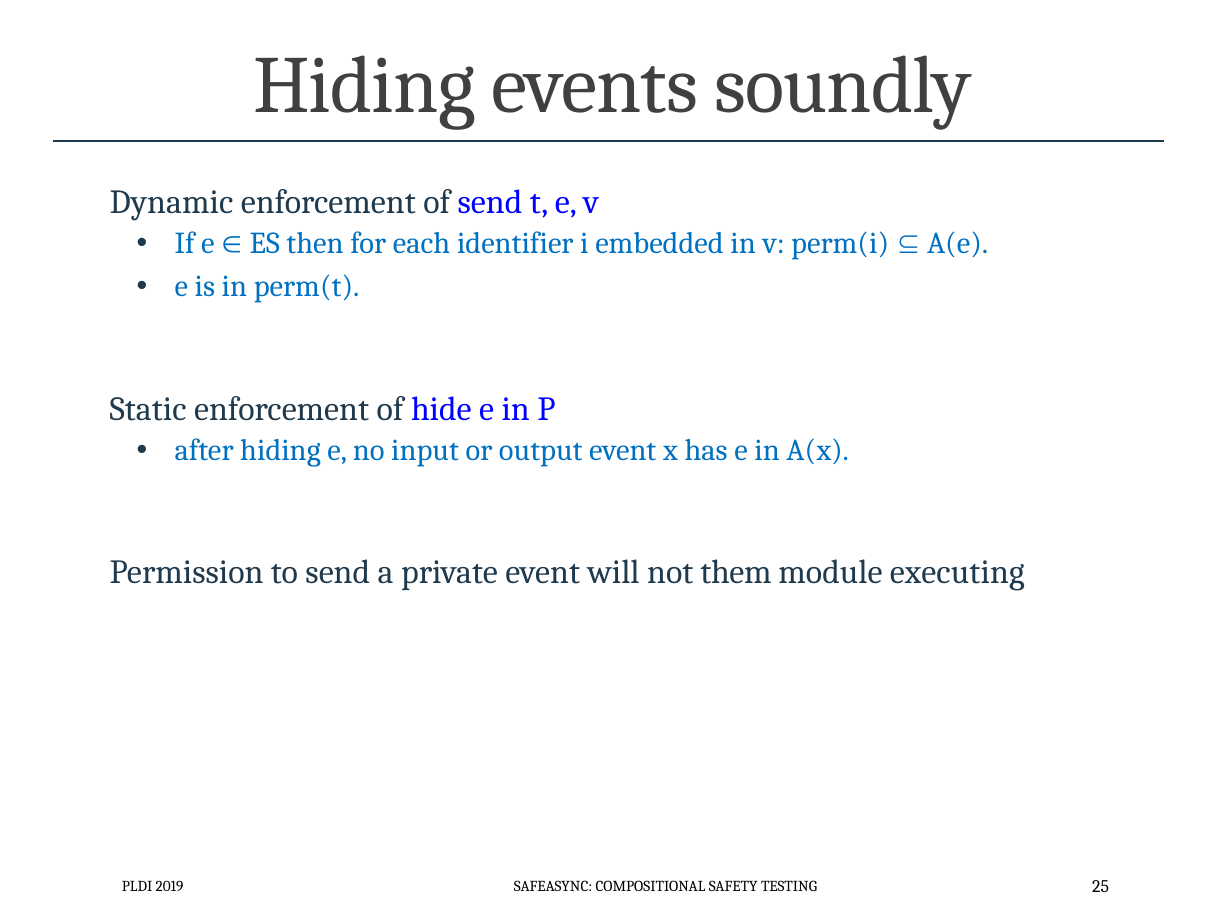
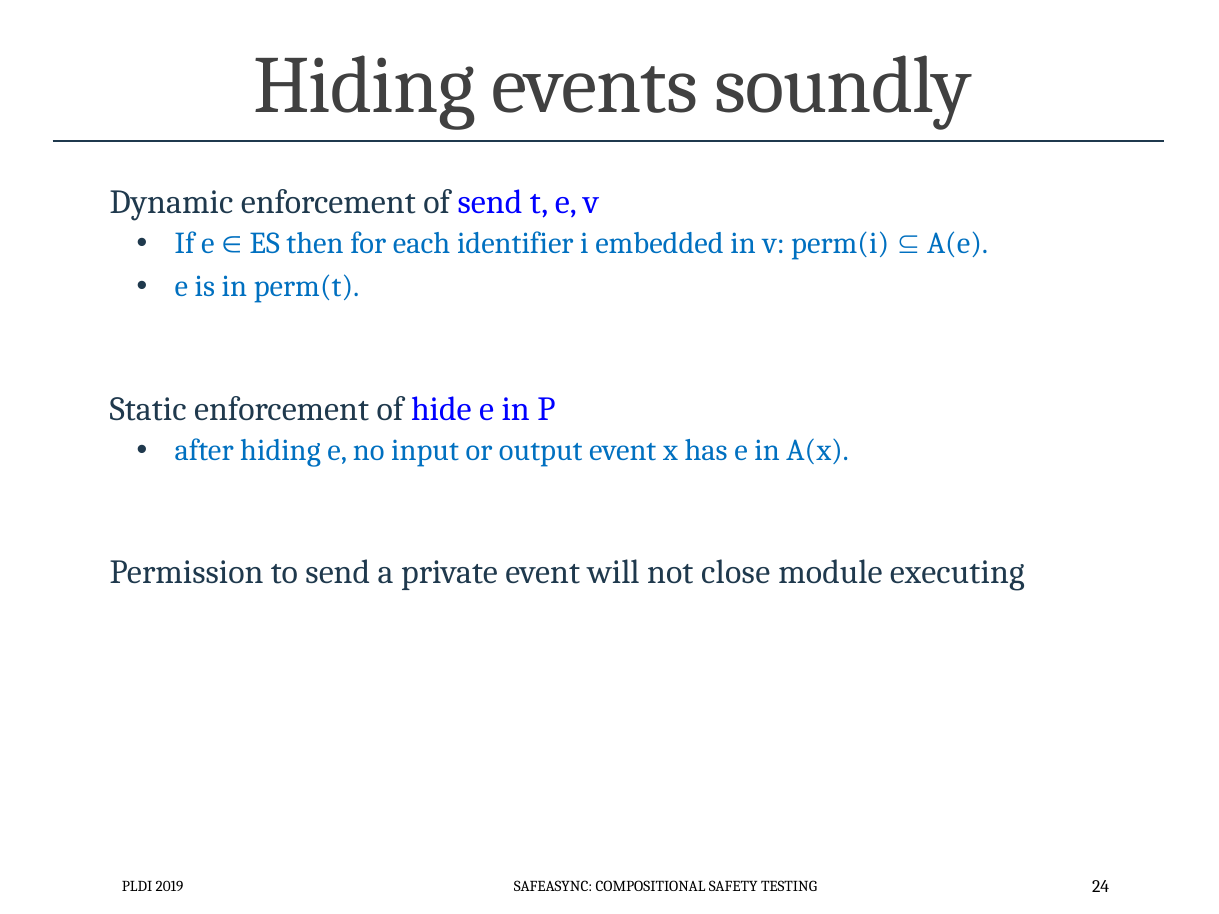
them: them -> close
25: 25 -> 24
